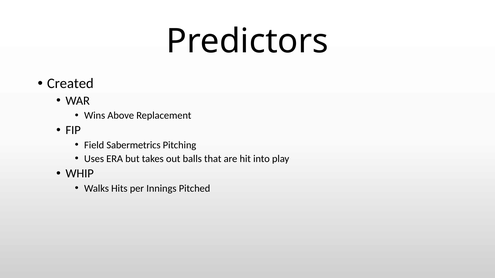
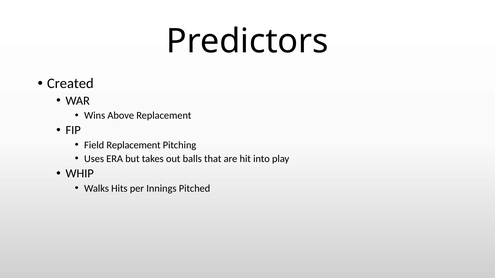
Field Sabermetrics: Sabermetrics -> Replacement
